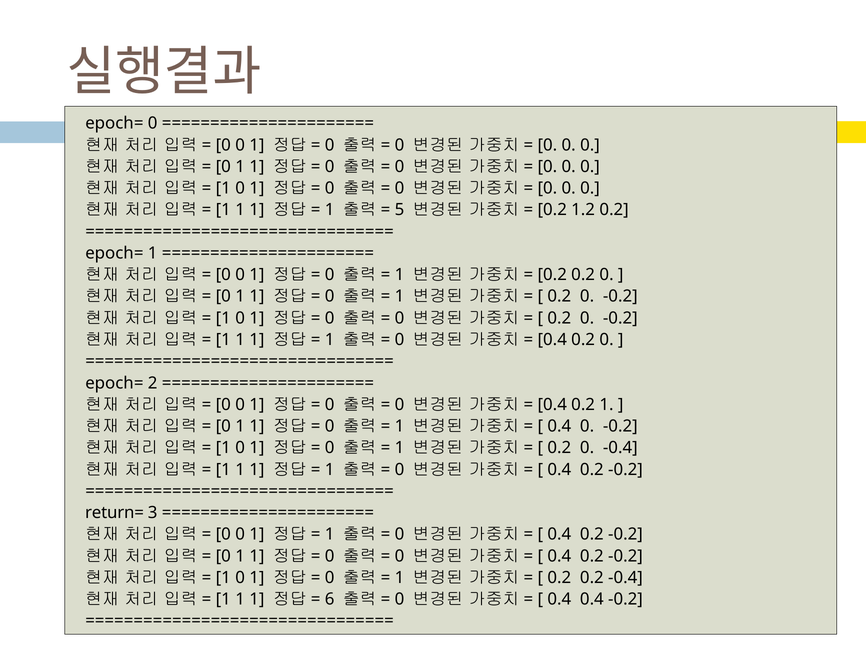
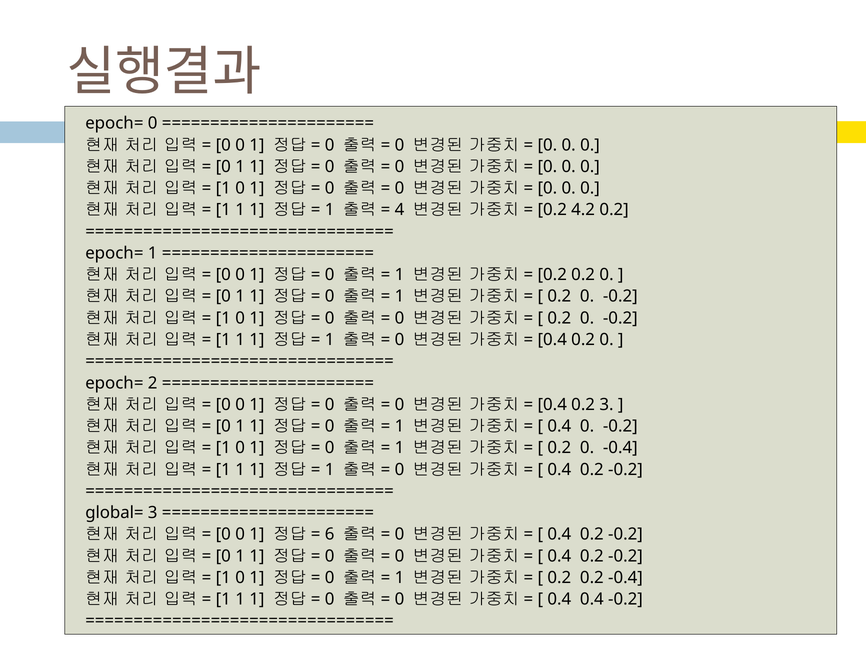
5: 5 -> 4
1.2: 1.2 -> 4.2
0.2 1: 1 -> 3
return=: return= -> global=
1 at (330, 535): 1 -> 6
6 at (330, 600): 6 -> 0
